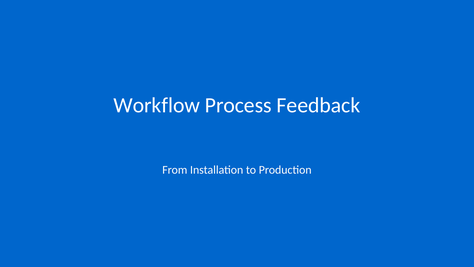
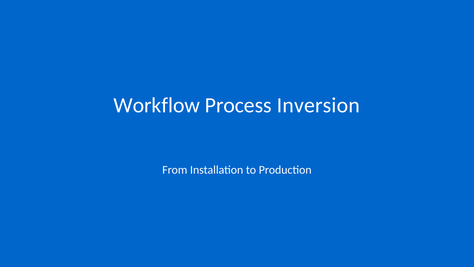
Feedback: Feedback -> Inversion
